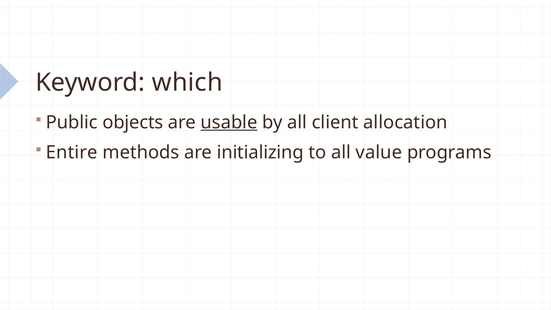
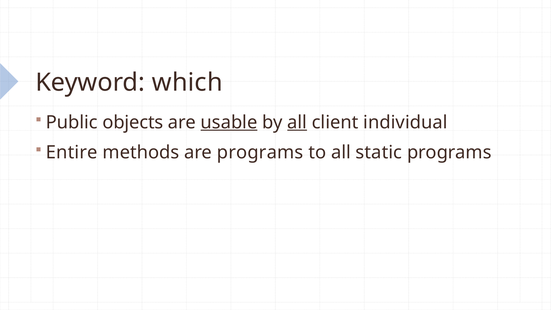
all at (297, 122) underline: none -> present
allocation: allocation -> individual
are initializing: initializing -> programs
value: value -> static
